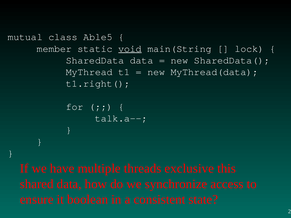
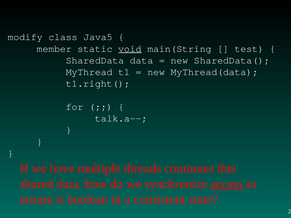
mutual: mutual -> modify
Able5: Able5 -> Java5
lock: lock -> test
exclusive: exclusive -> continues
access underline: none -> present
